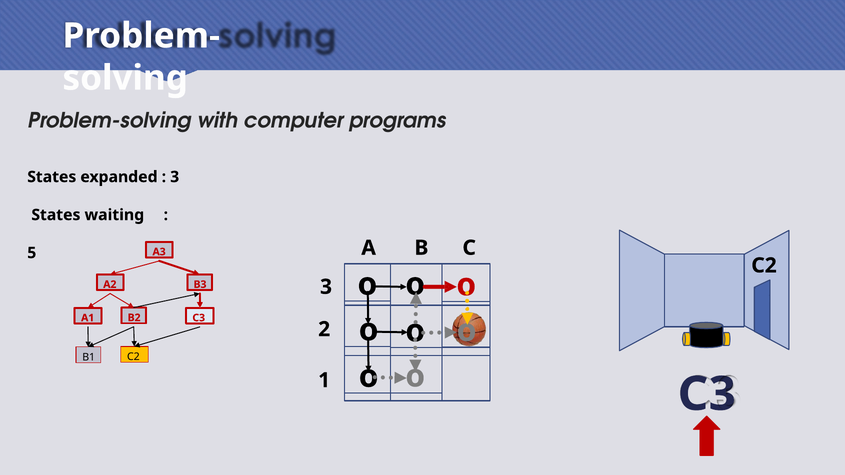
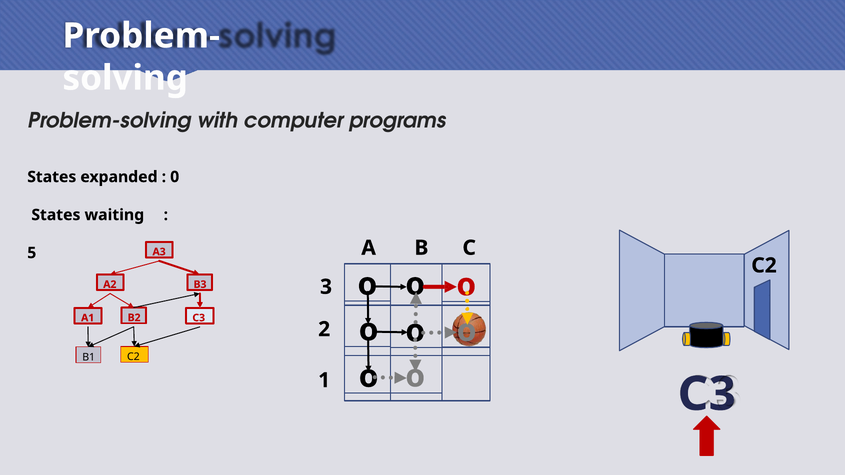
3 at (175, 177): 3 -> 0
